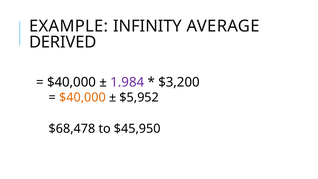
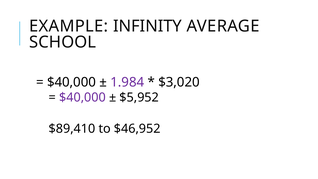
DERIVED: DERIVED -> SCHOOL
$3,200: $3,200 -> $3,020
$40,000 at (82, 97) colour: orange -> purple
$68,478: $68,478 -> $89,410
$45,950: $45,950 -> $46,952
